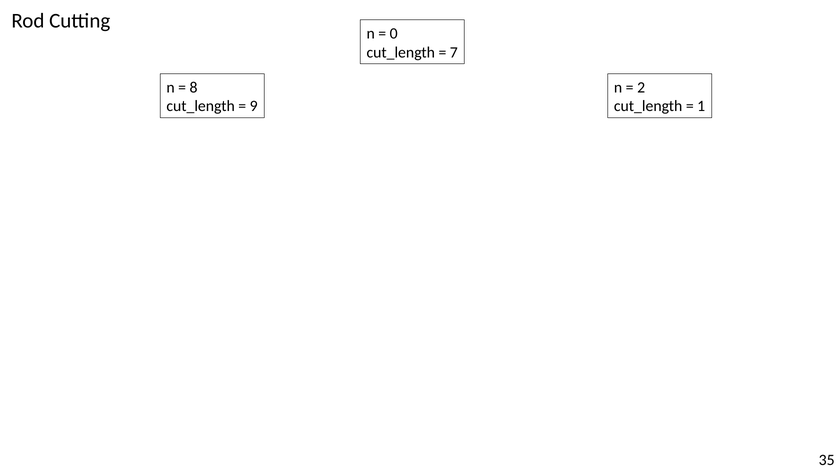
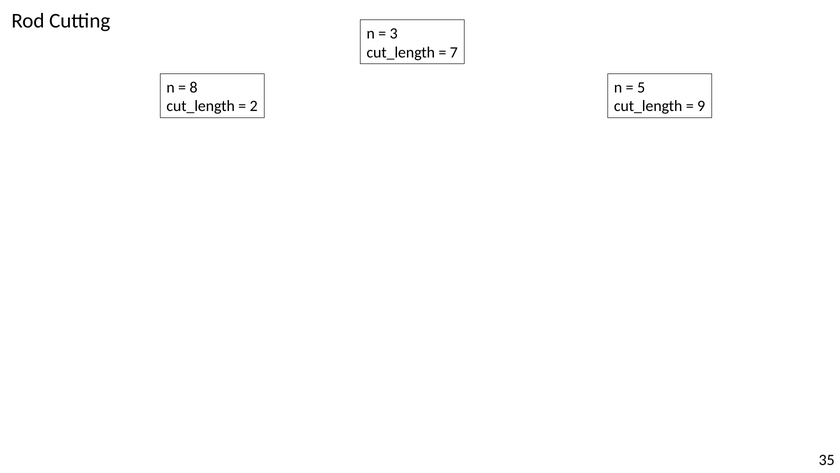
0: 0 -> 3
2: 2 -> 5
9: 9 -> 2
1: 1 -> 9
